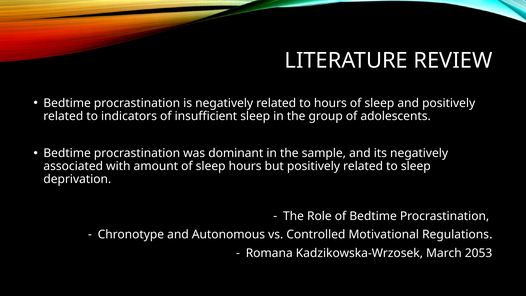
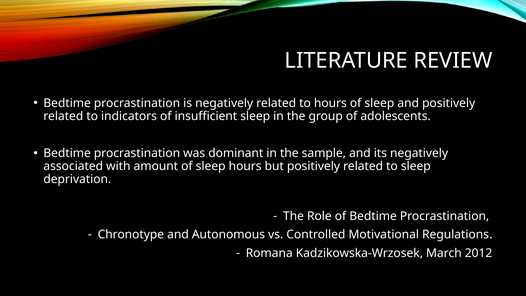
2053: 2053 -> 2012
